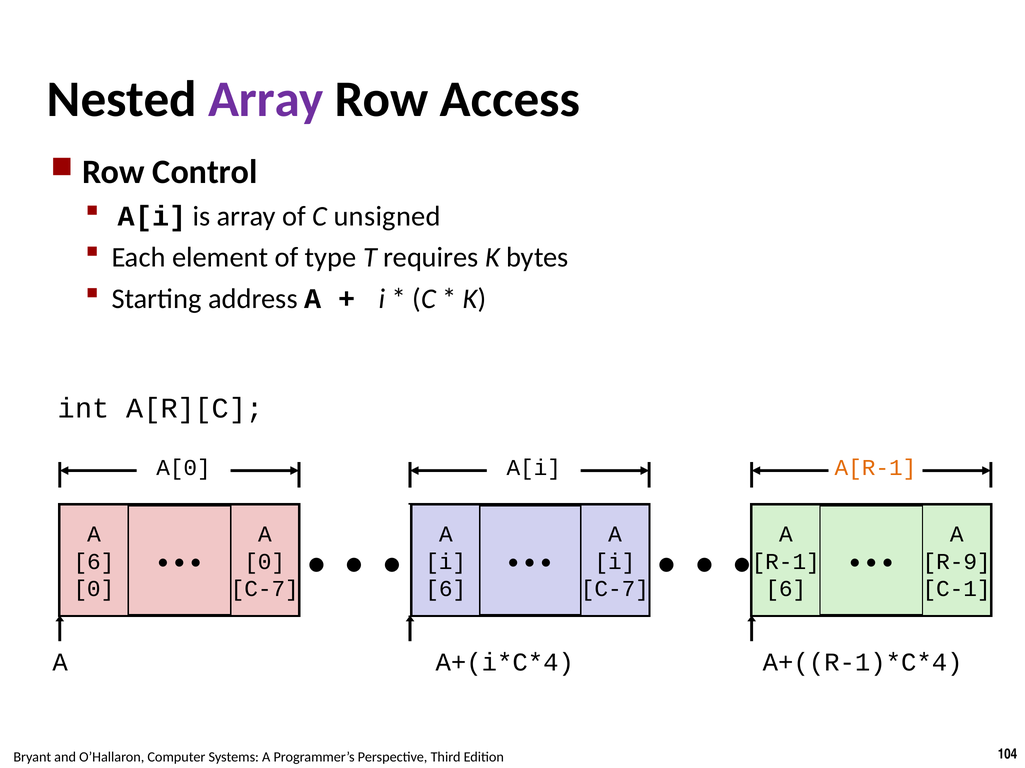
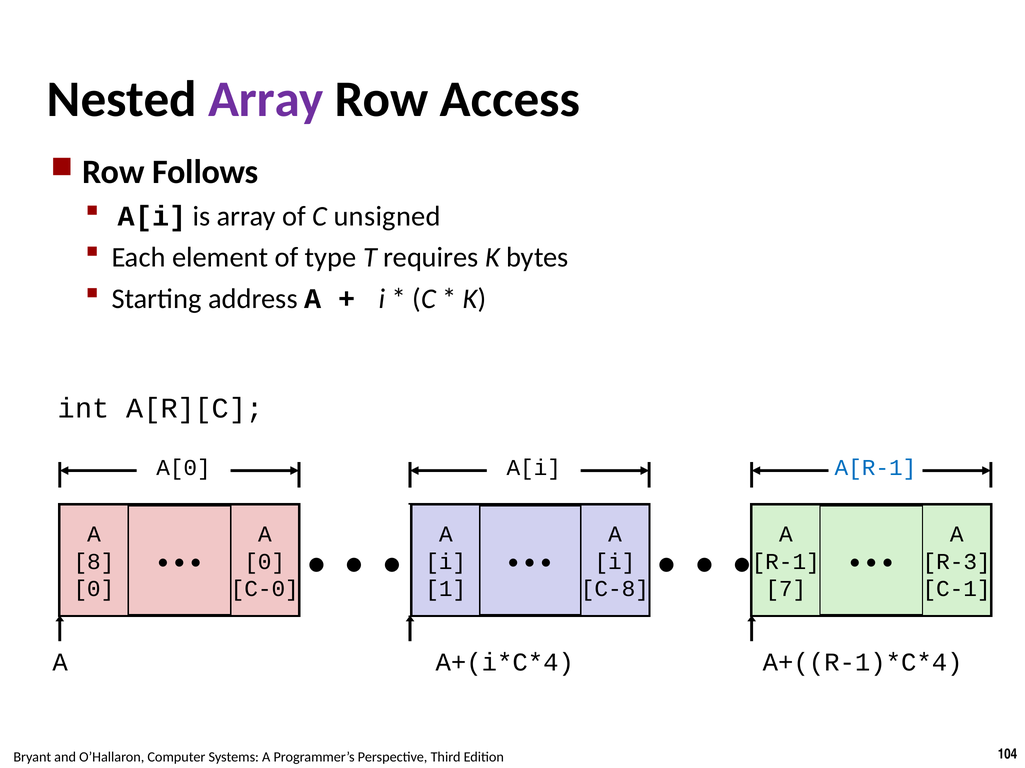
Control: Control -> Follows
A[R-1 colour: orange -> blue
6 at (94, 562): 6 -> 8
R-9: R-9 -> R-3
C-7 at (265, 590): C-7 -> C-0
6 at (446, 590): 6 -> 1
C-7 at (615, 590): C-7 -> C-8
6 at (786, 590): 6 -> 7
